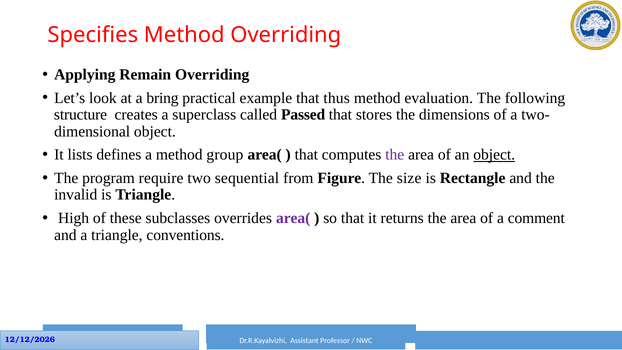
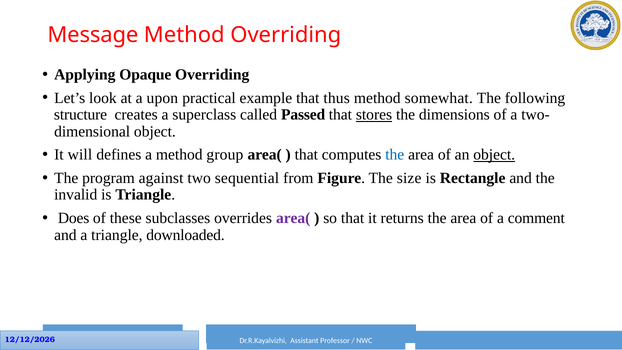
Specifies: Specifies -> Message
Remain: Remain -> Opaque
bring: bring -> upon
evaluation: evaluation -> somewhat
stores underline: none -> present
lists: lists -> will
the at (395, 155) colour: purple -> blue
require: require -> against
High: High -> Does
conventions: conventions -> downloaded
